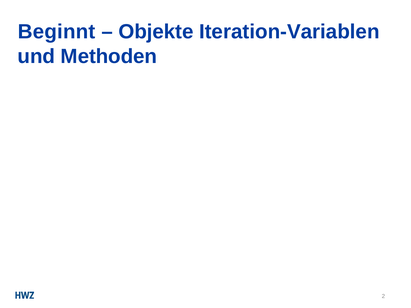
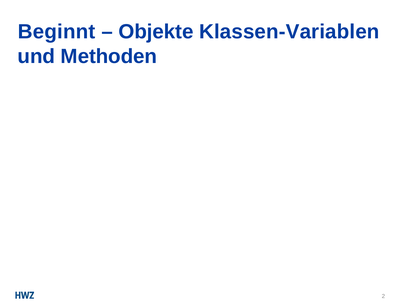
Iteration-Variablen: Iteration-Variablen -> Klassen-Variablen
